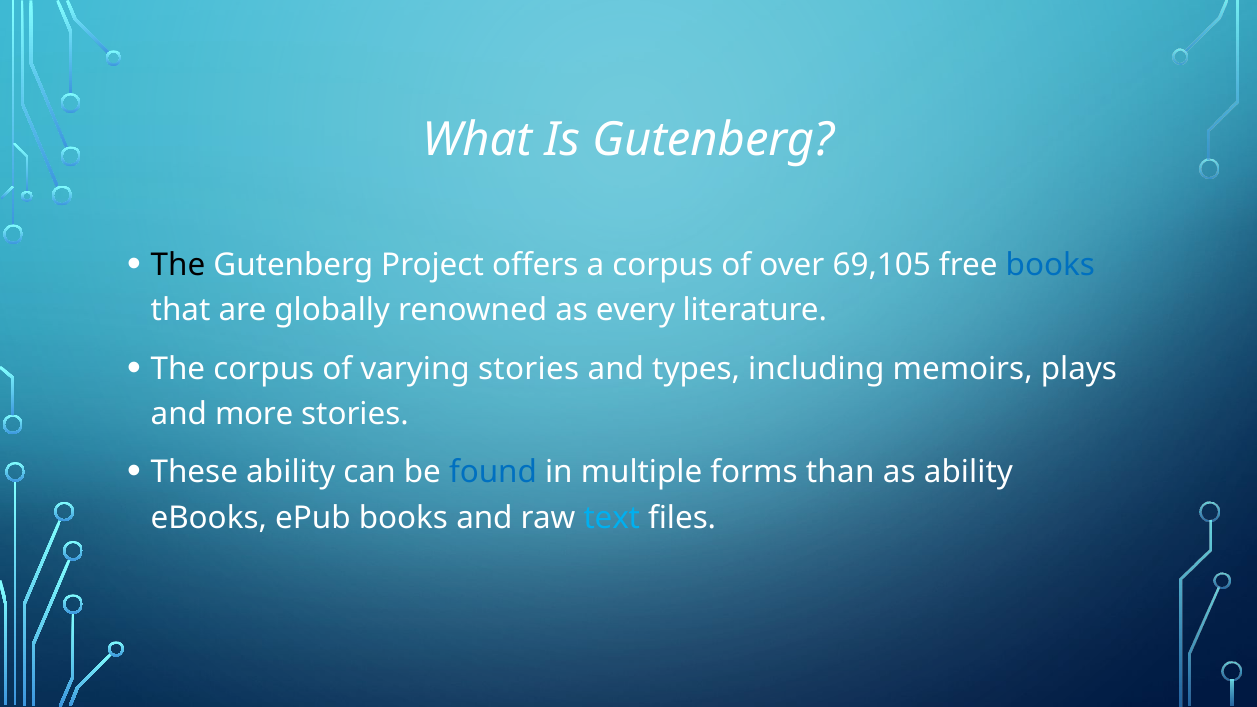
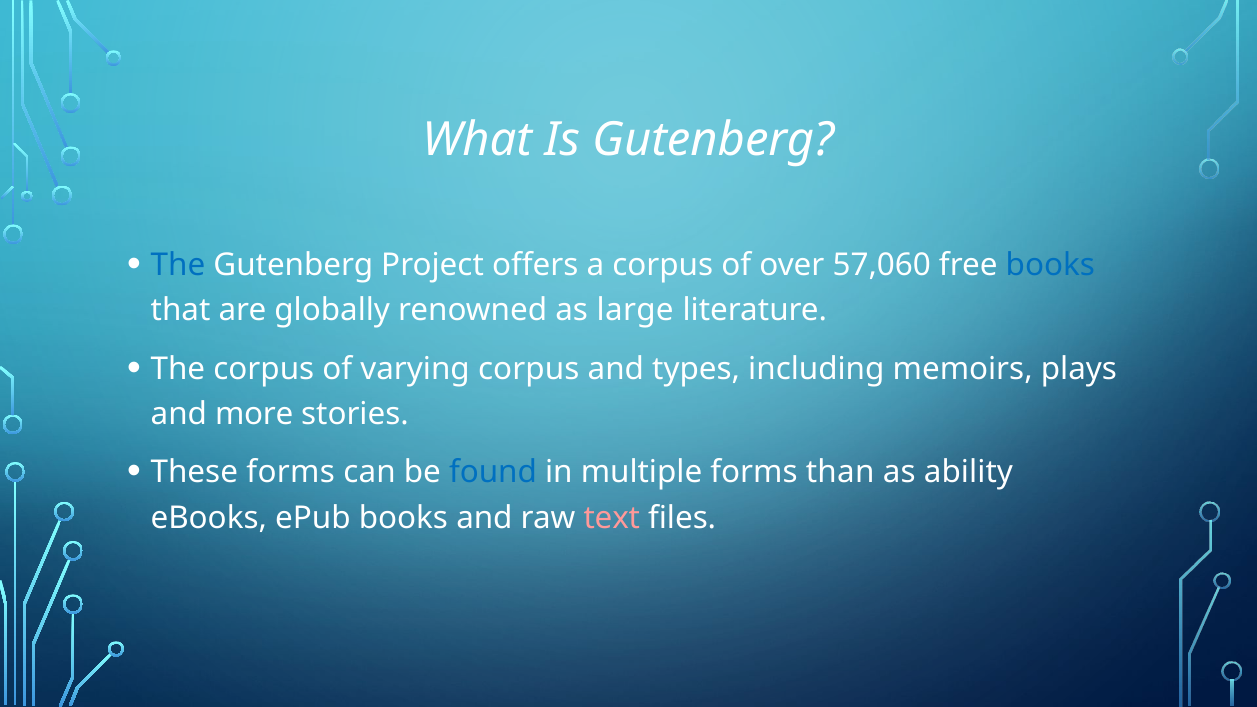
The at (178, 265) colour: black -> blue
69,105: 69,105 -> 57,060
every: every -> large
varying stories: stories -> corpus
These ability: ability -> forms
text colour: light blue -> pink
